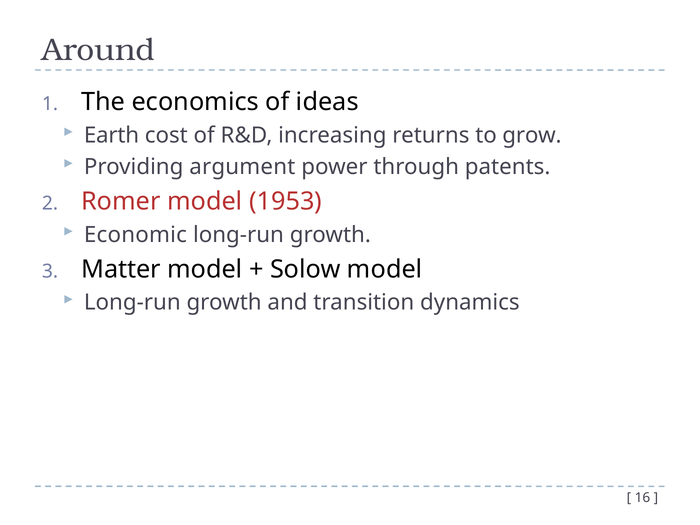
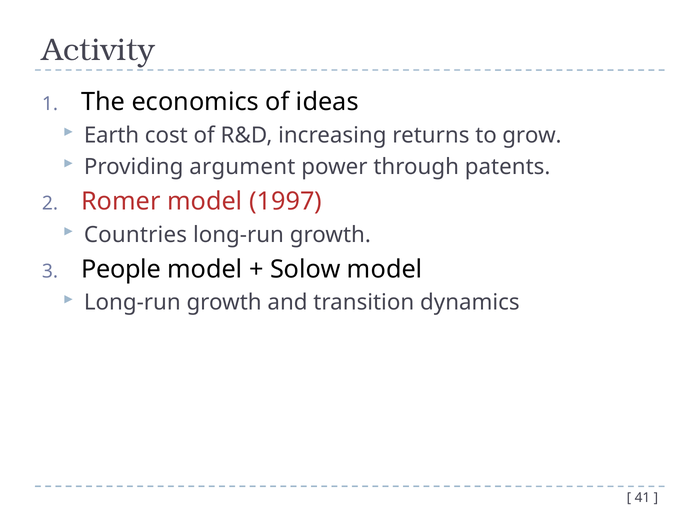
Around: Around -> Activity
1953: 1953 -> 1997
Economic: Economic -> Countries
Matter: Matter -> People
16: 16 -> 41
